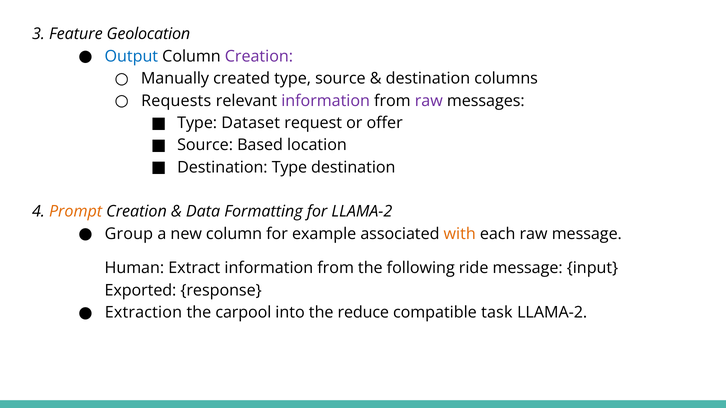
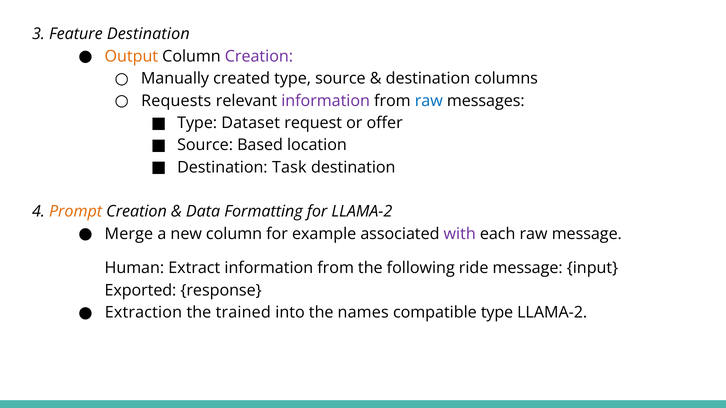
Feature Geolocation: Geolocation -> Destination
Output colour: blue -> orange
raw at (429, 101) colour: purple -> blue
Destination Type: Type -> Task
Group: Group -> Merge
with colour: orange -> purple
carpool: carpool -> trained
reduce: reduce -> names
compatible task: task -> type
